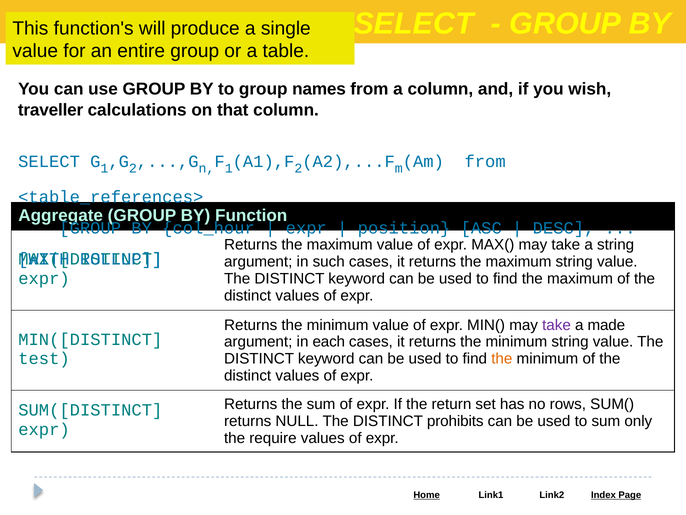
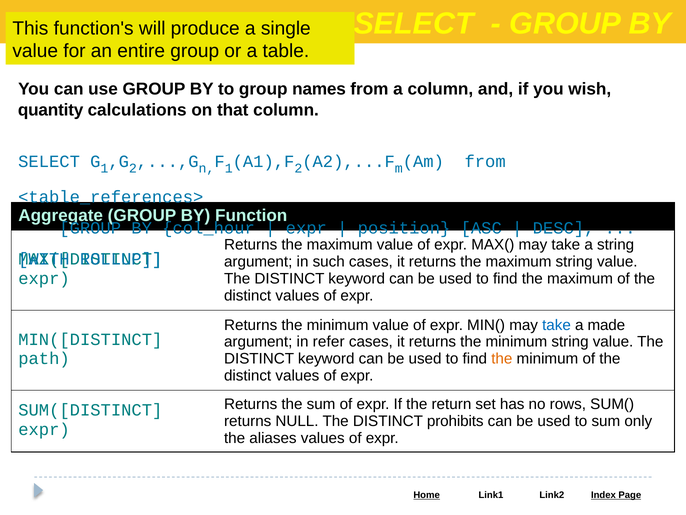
traveller: traveller -> quantity
take at (557, 325) colour: purple -> blue
each: each -> refer
test: test -> path
require: require -> aliases
